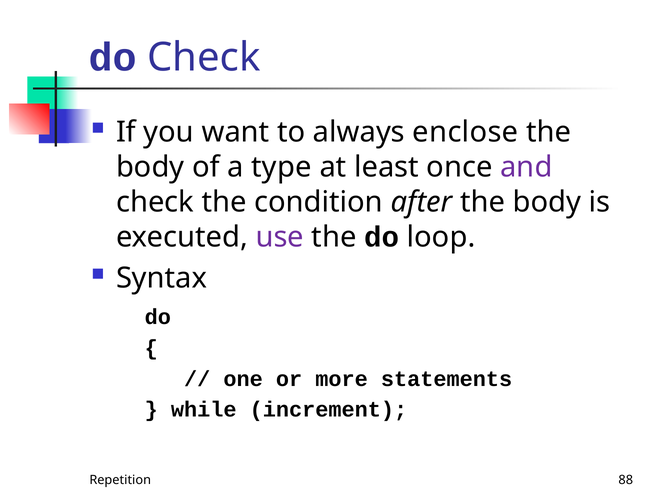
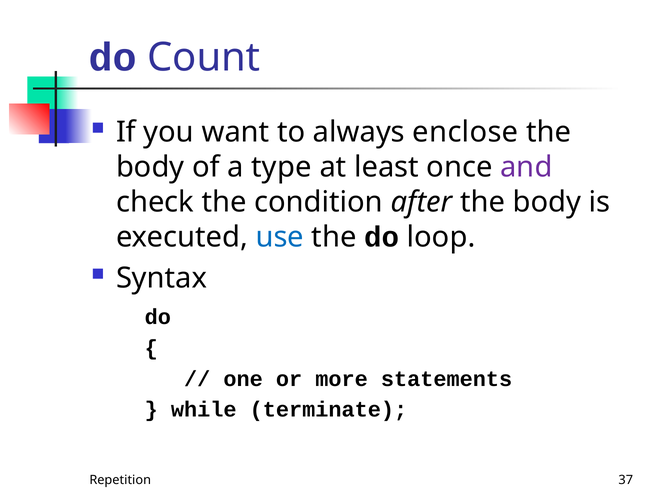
do Check: Check -> Count
use colour: purple -> blue
increment: increment -> terminate
88: 88 -> 37
